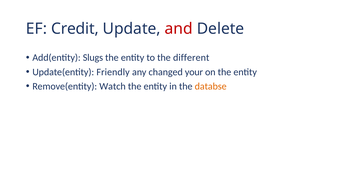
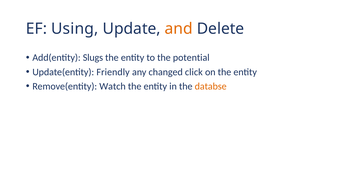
Credit: Credit -> Using
and colour: red -> orange
different: different -> potential
your: your -> click
